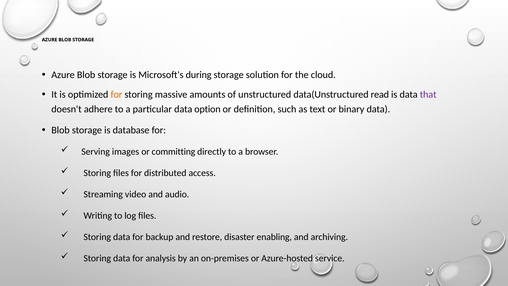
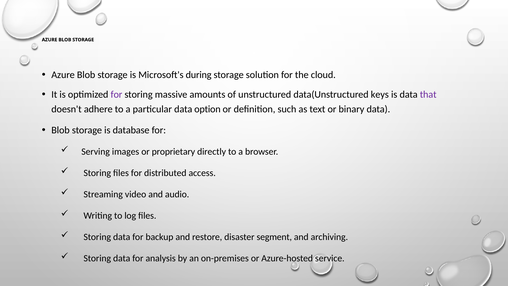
for at (116, 95) colour: orange -> purple
read: read -> keys
committing: committing -> proprietary
enabling: enabling -> segment
